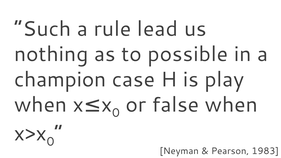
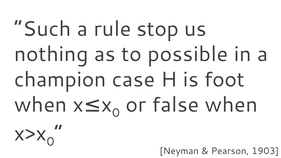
lead: lead -> stop
play: play -> foot
1983: 1983 -> 1903
